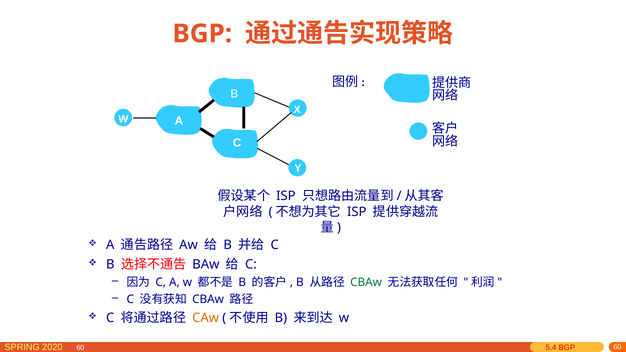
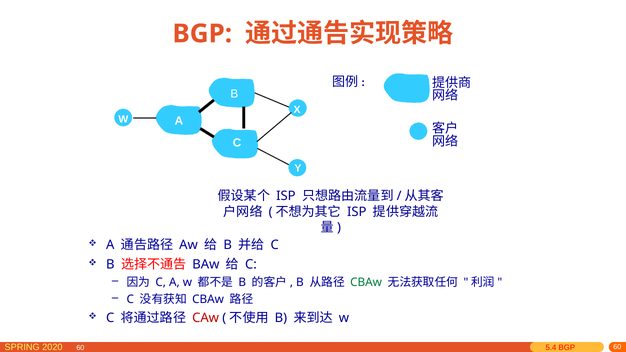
CAw colour: orange -> red
